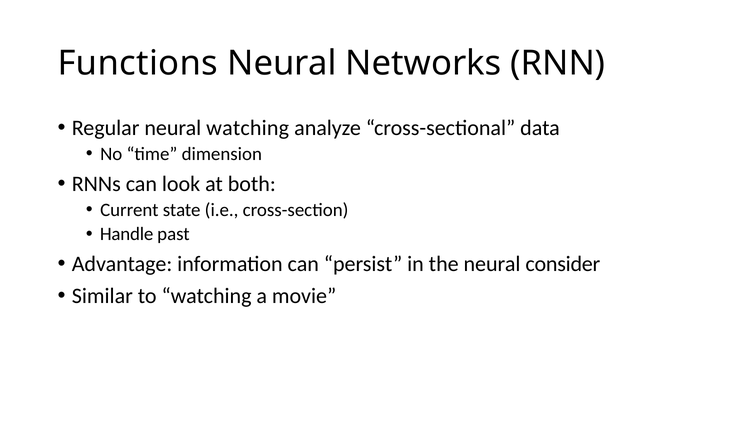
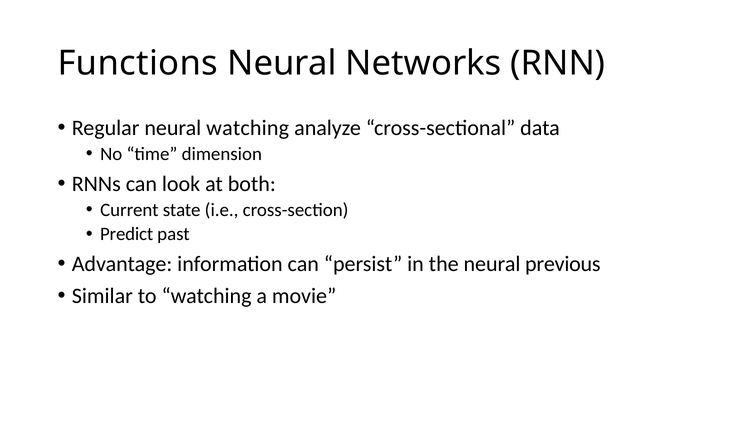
Handle: Handle -> Predict
consider: consider -> previous
